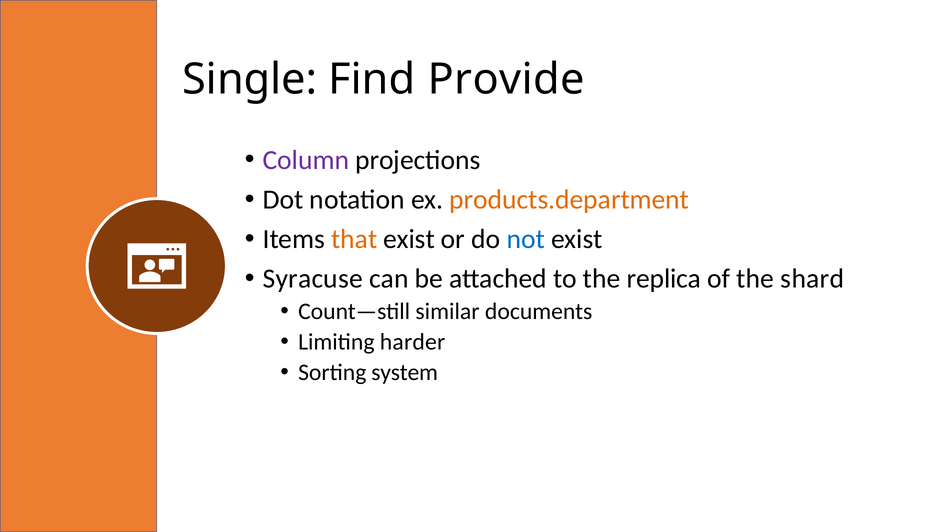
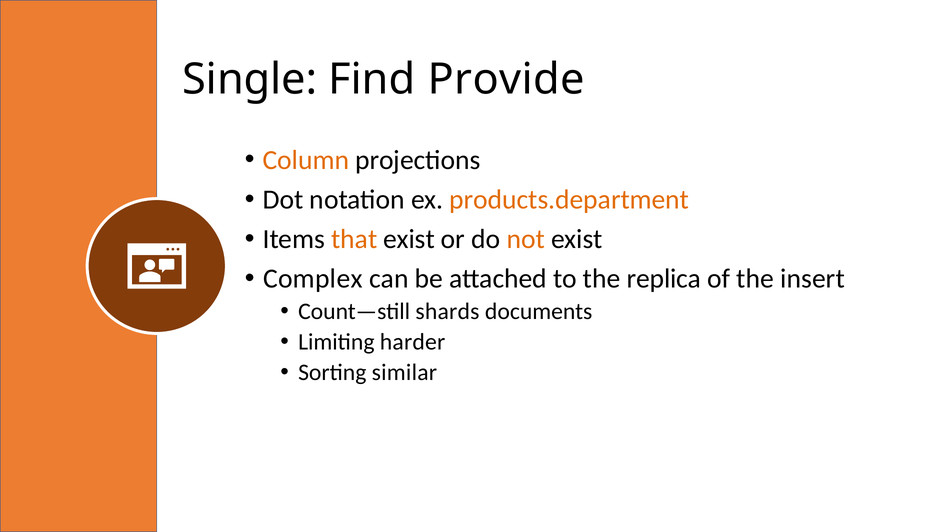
Column colour: purple -> orange
not colour: blue -> orange
Syracuse: Syracuse -> Complex
shard: shard -> insert
similar: similar -> shards
system: system -> similar
